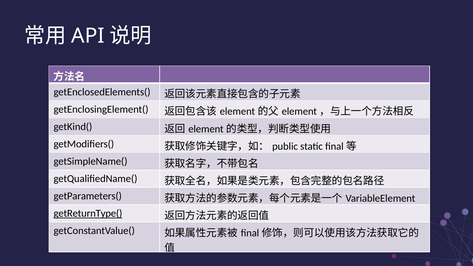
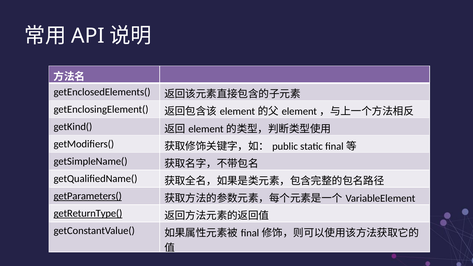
getParameters( underline: none -> present
